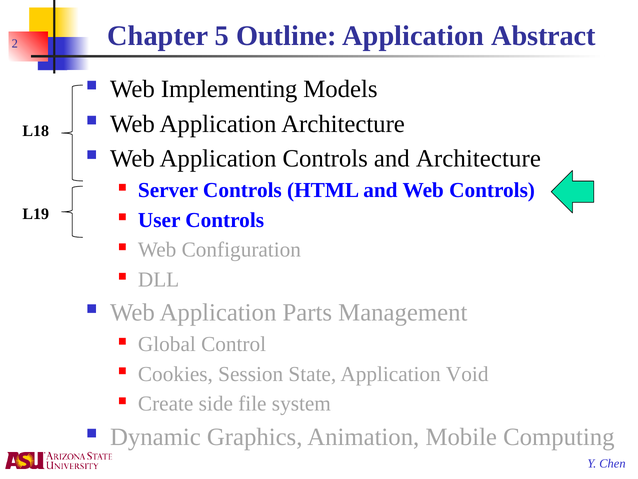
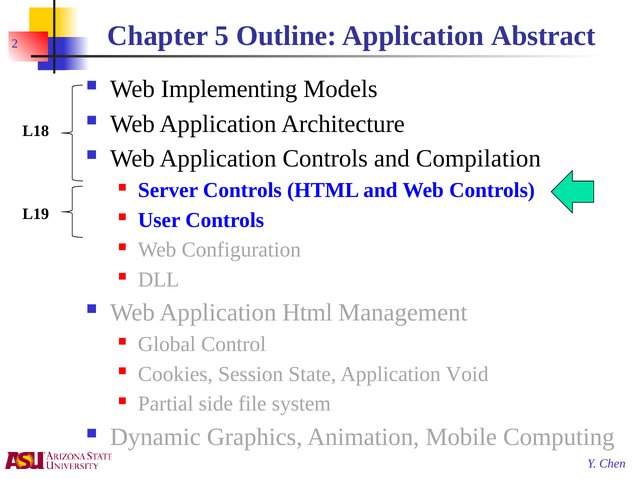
and Architecture: Architecture -> Compilation
Application Parts: Parts -> Html
Create: Create -> Partial
